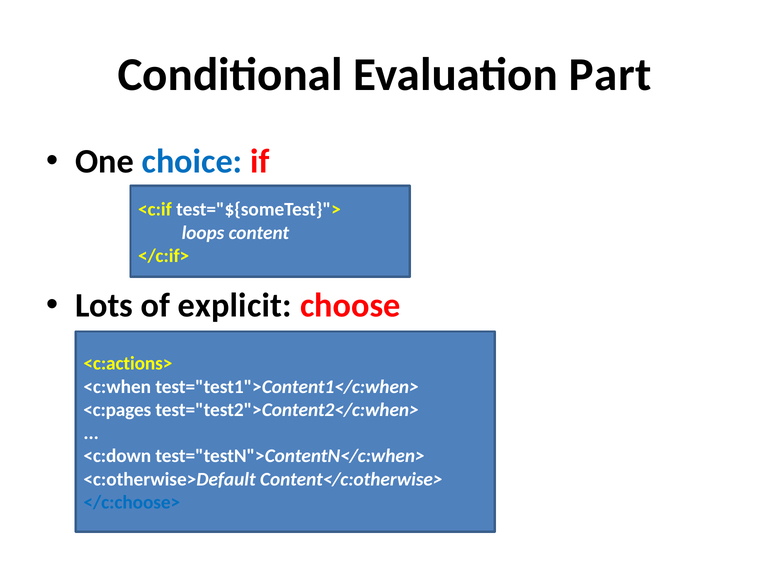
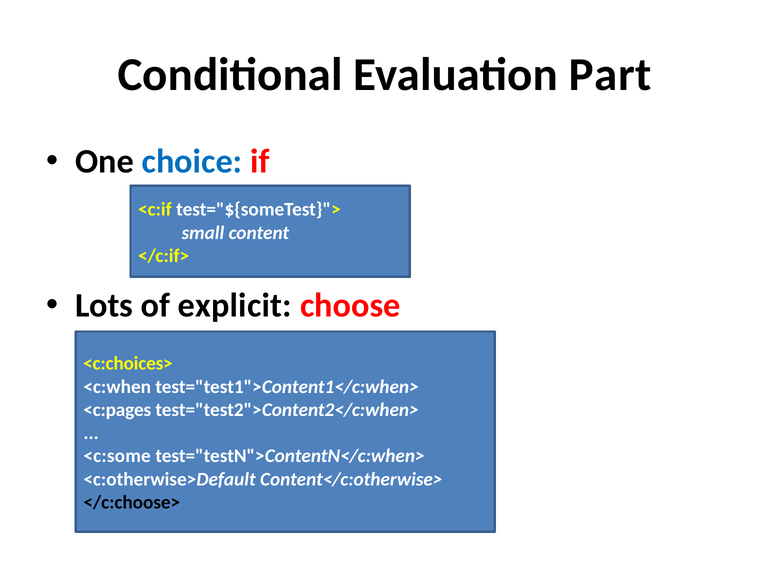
loops: loops -> small
<c:actions>: <c:actions> -> <c:choices>
<c:down: <c:down -> <c:some
</c:choose> colour: blue -> black
